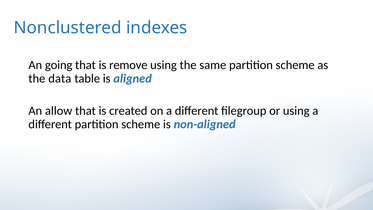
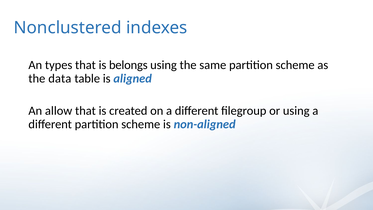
going: going -> types
remove: remove -> belongs
